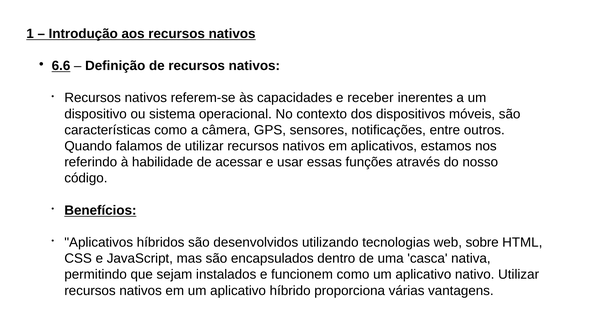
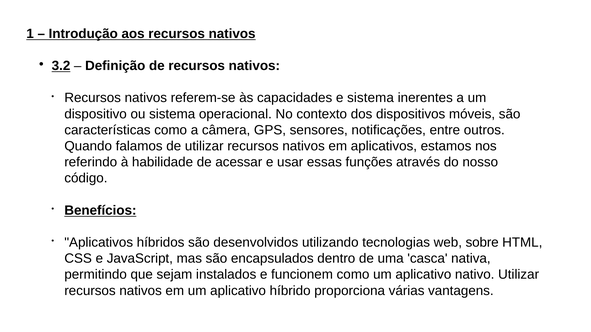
6.6: 6.6 -> 3.2
e receber: receber -> sistema
